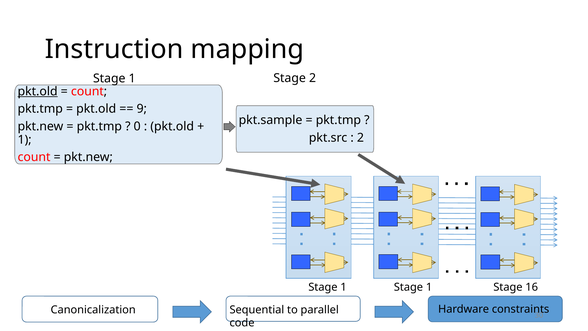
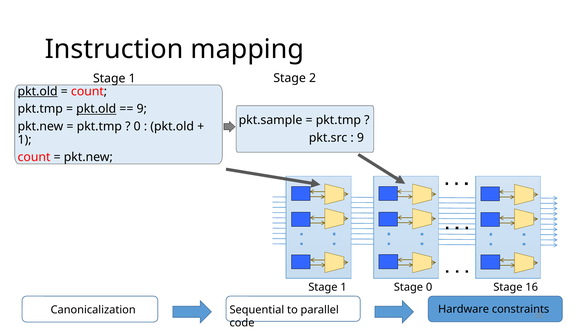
pkt.old at (96, 109) underline: none -> present
2 at (360, 138): 2 -> 9
1 Stage 1: 1 -> 0
